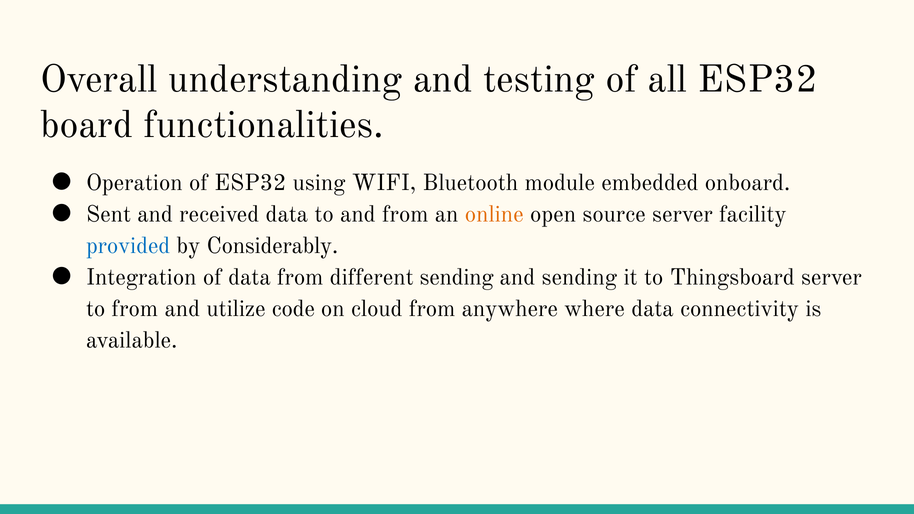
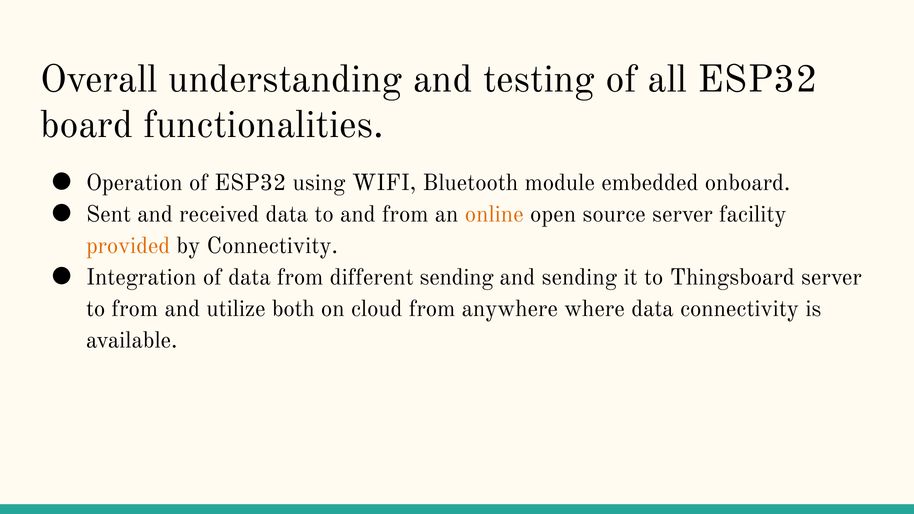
provided colour: blue -> orange
by Considerably: Considerably -> Connectivity
code: code -> both
